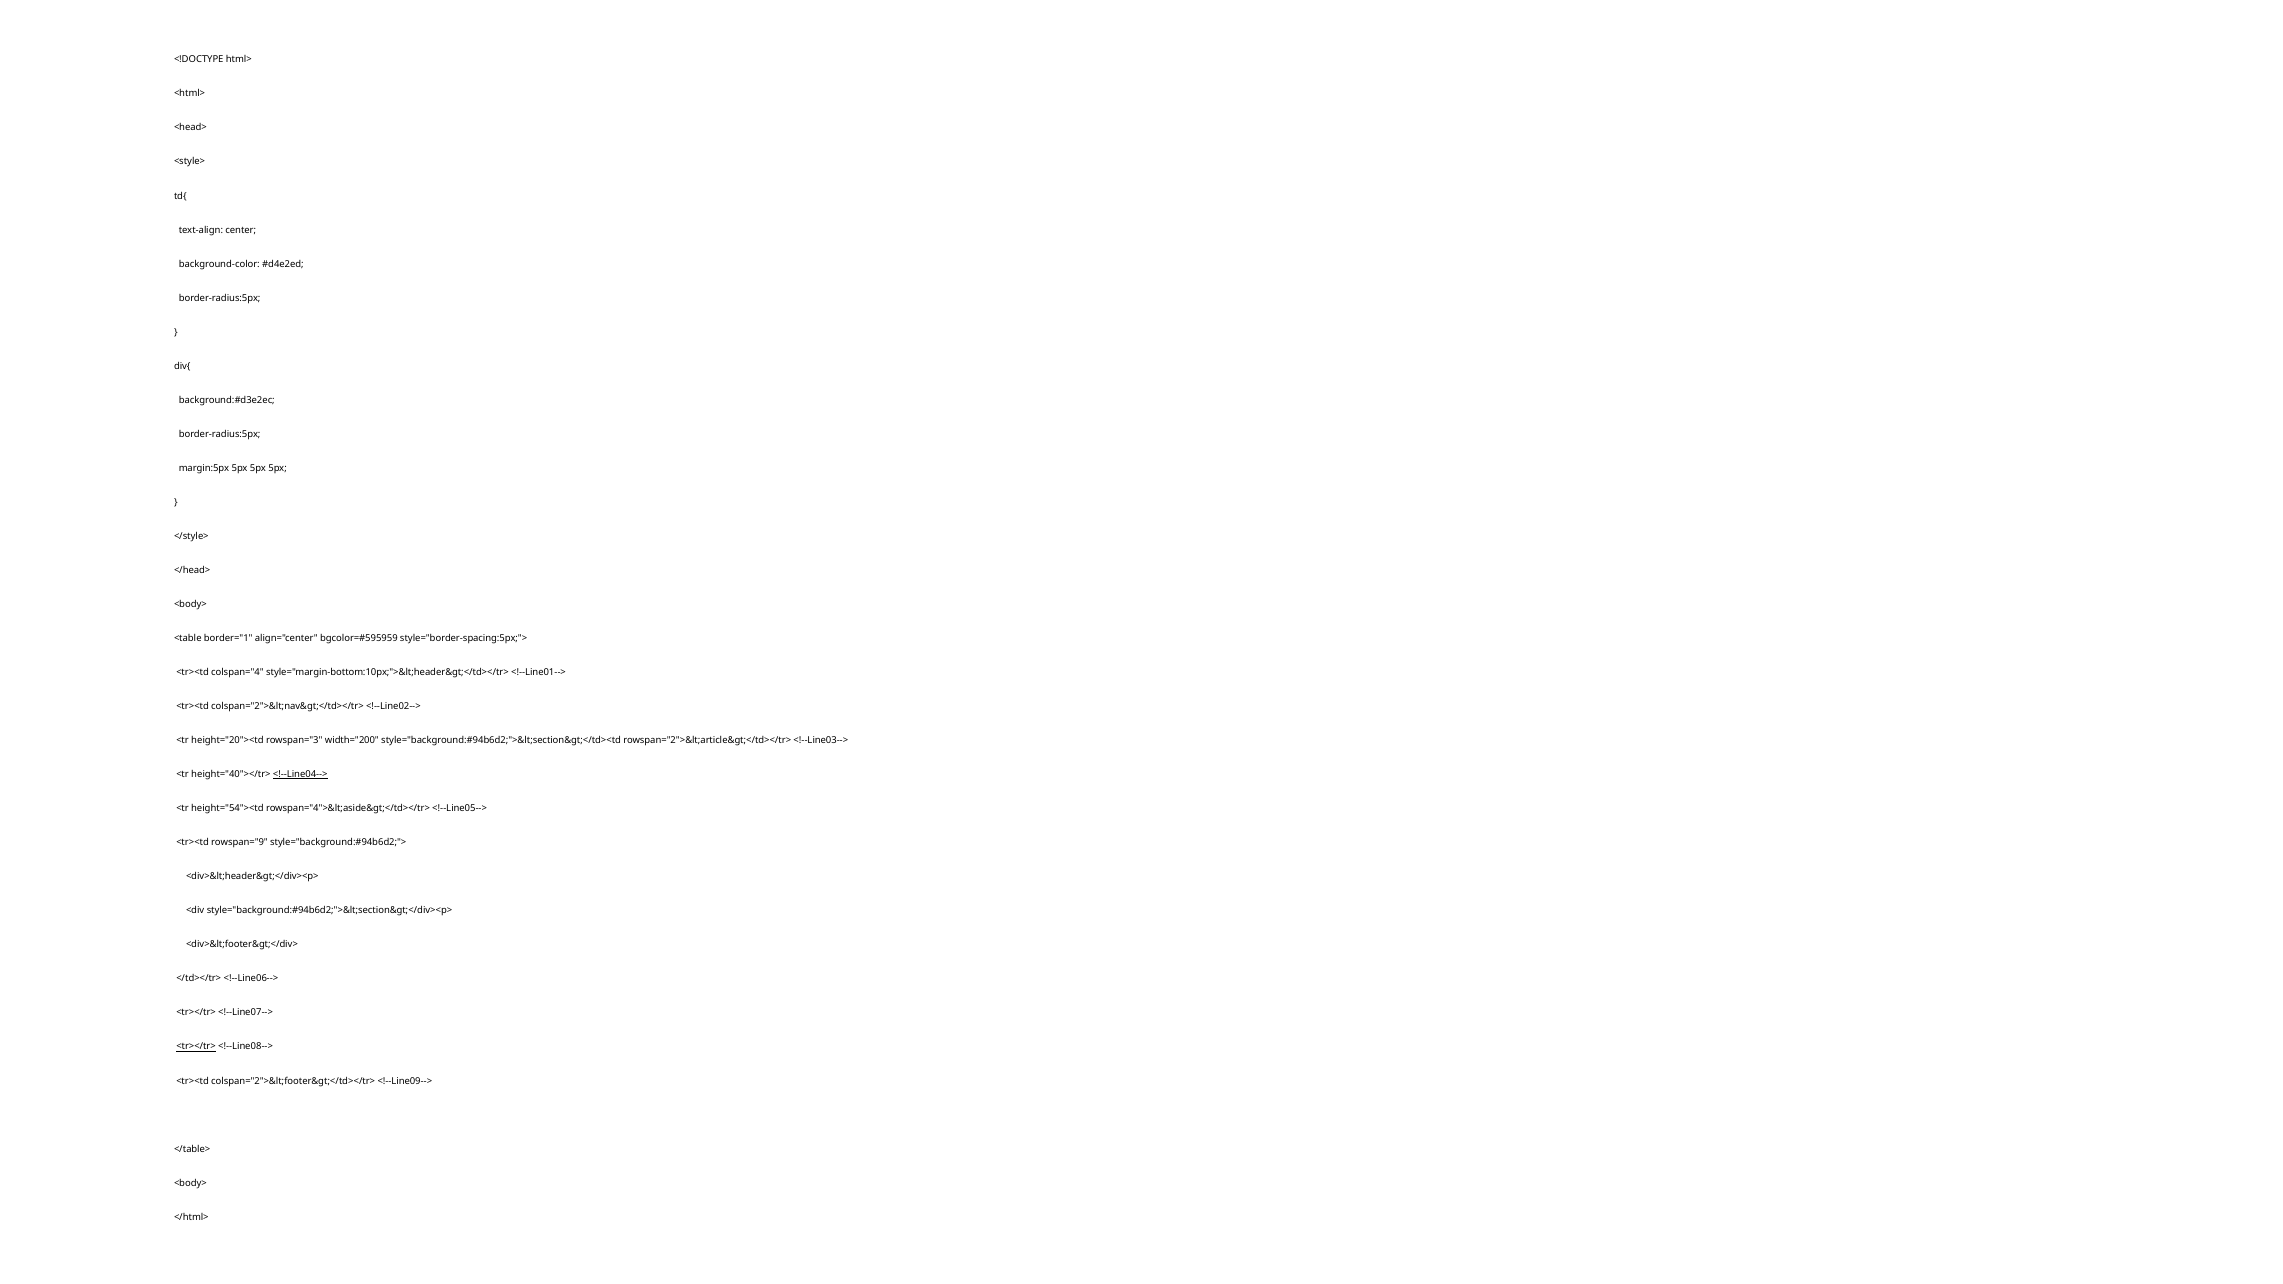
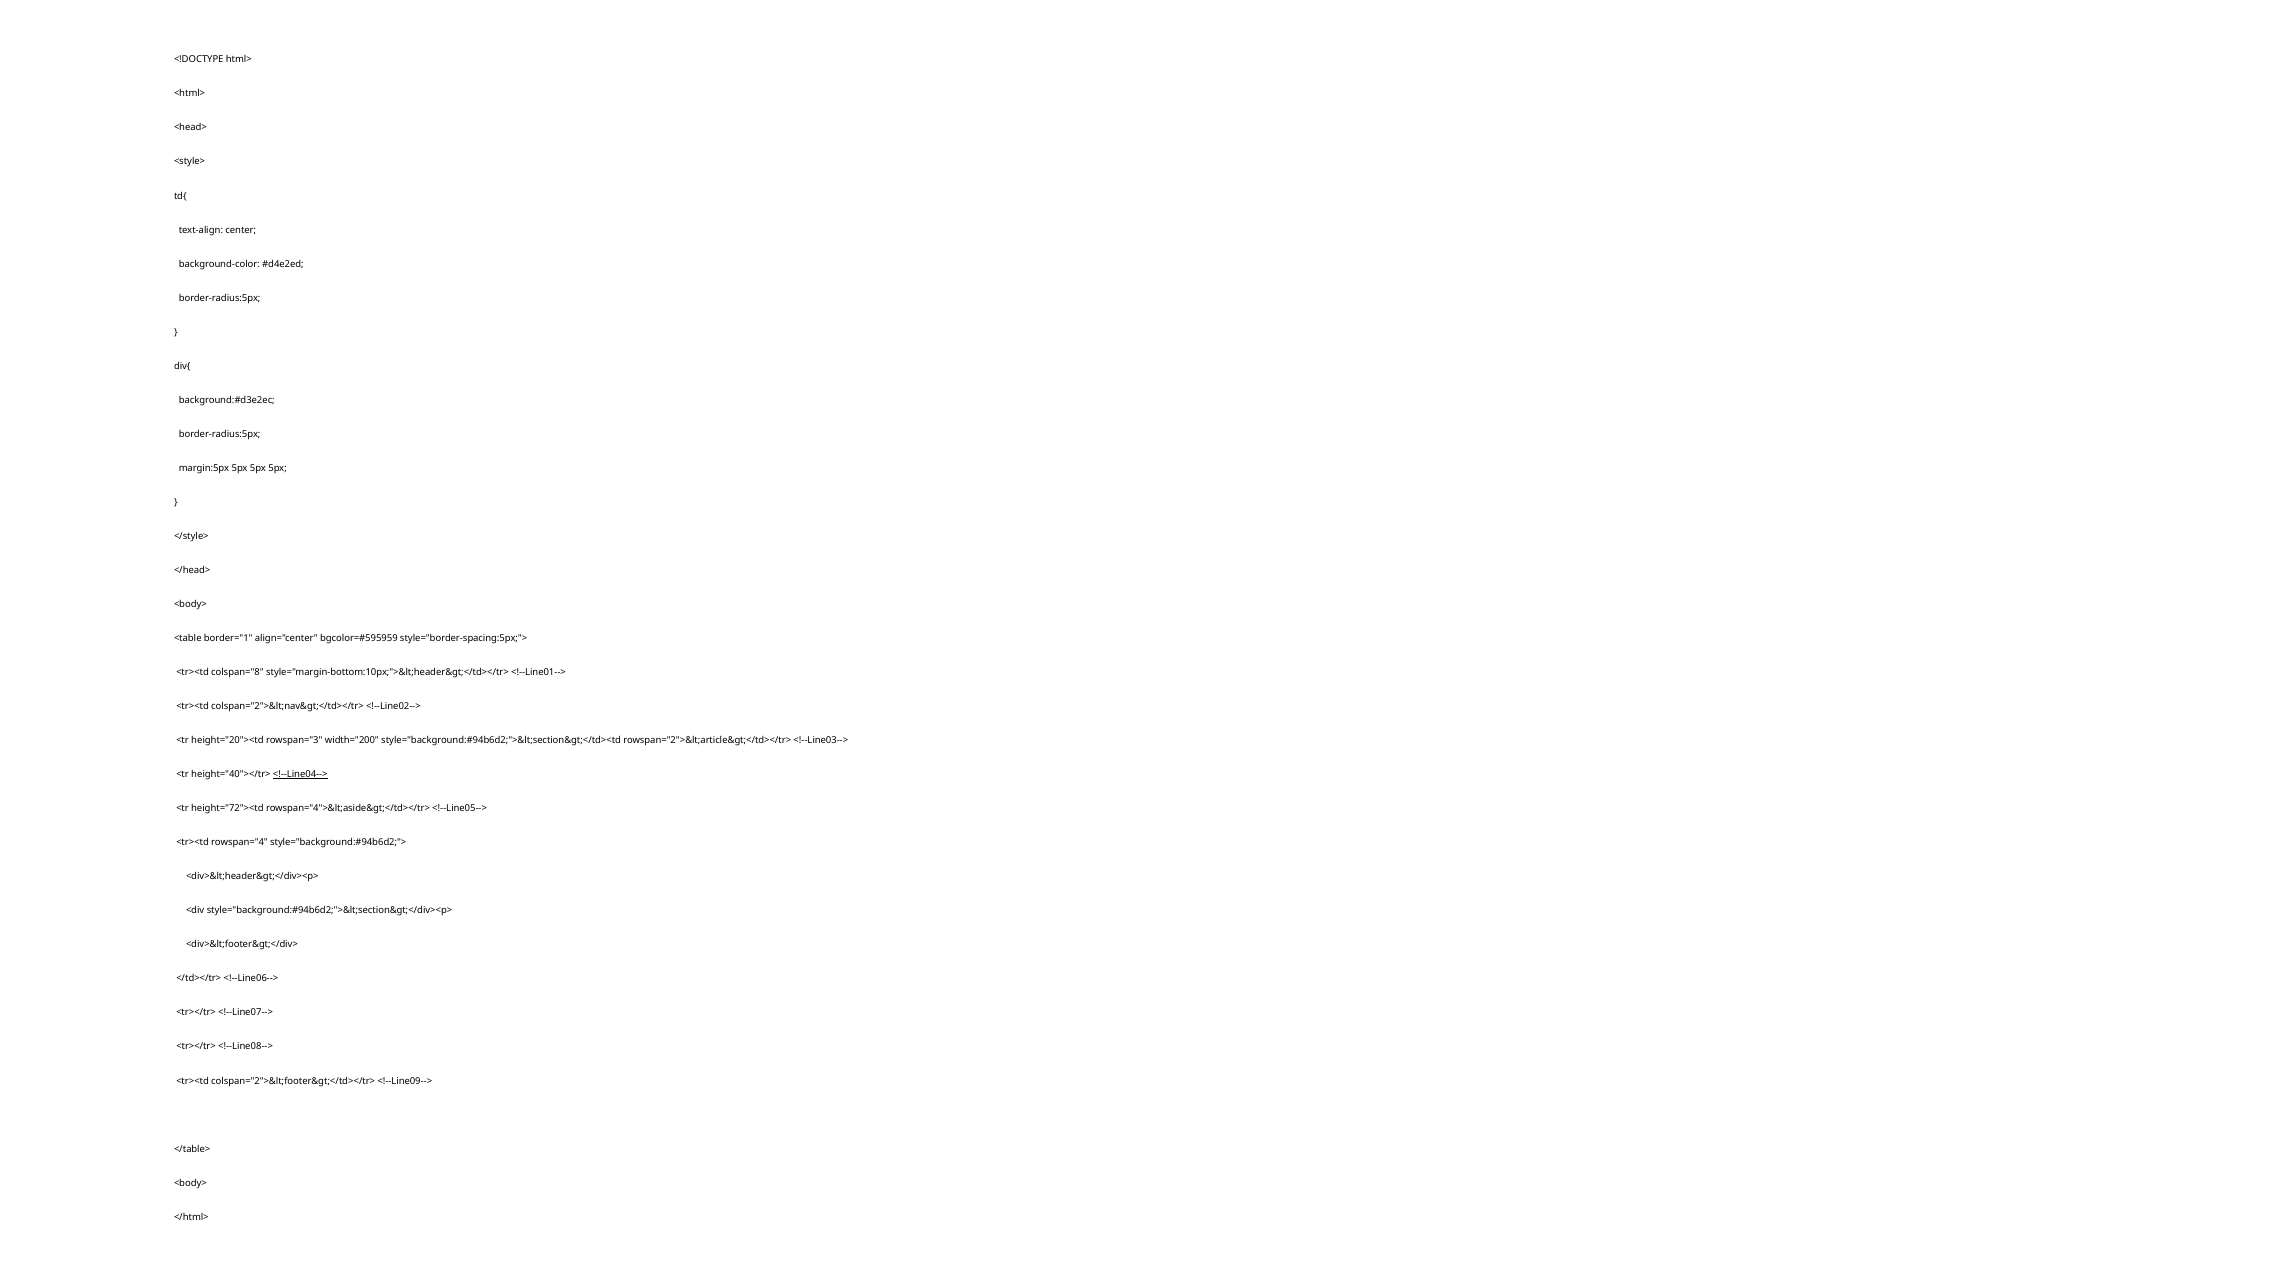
colspan="4: colspan="4 -> colspan="8
height="54"><td: height="54"><td -> height="72"><td
rowspan="9: rowspan="9 -> rowspan="4
<tr></tr> at (196, 1047) underline: present -> none
